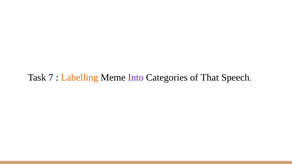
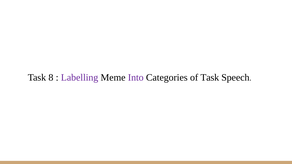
7: 7 -> 8
Labelling colour: orange -> purple
of That: That -> Task
